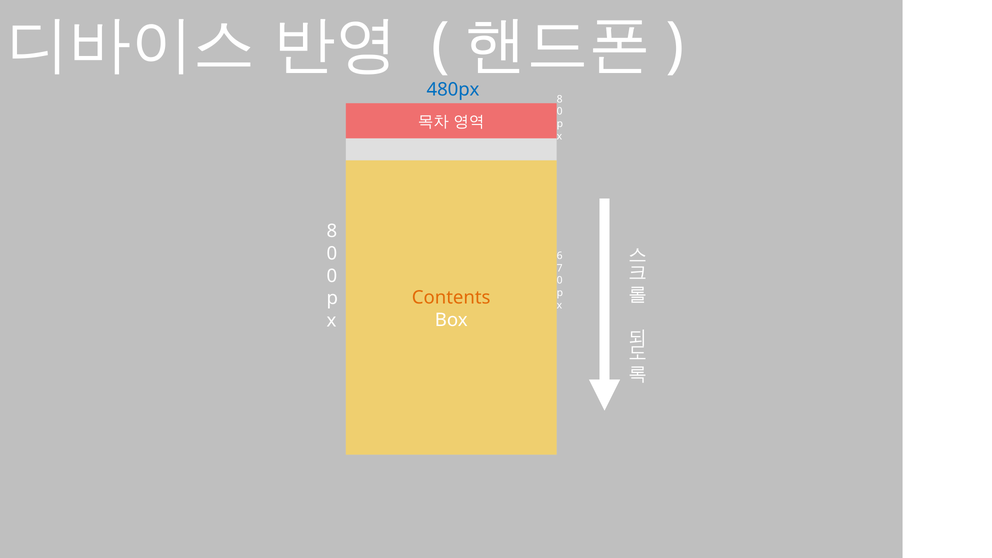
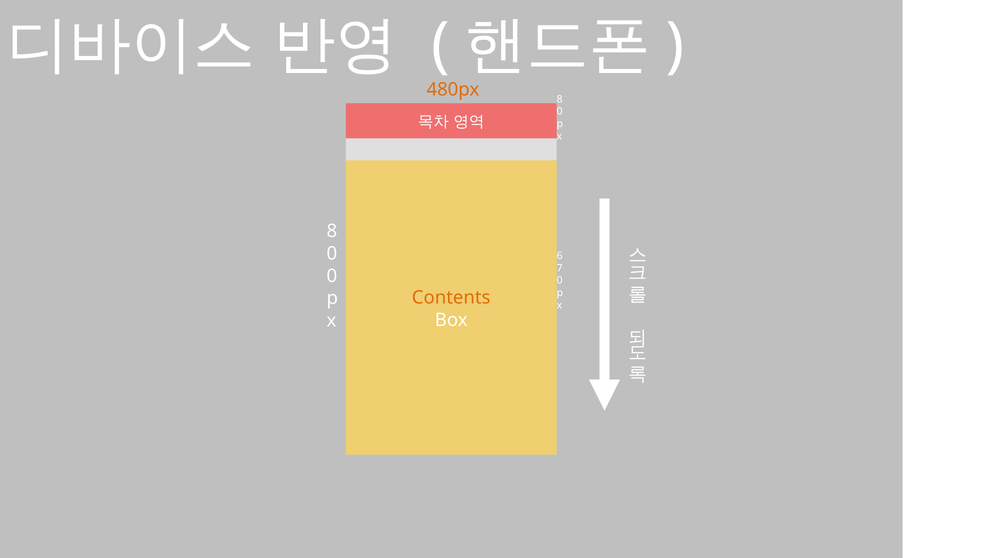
480px colour: blue -> orange
